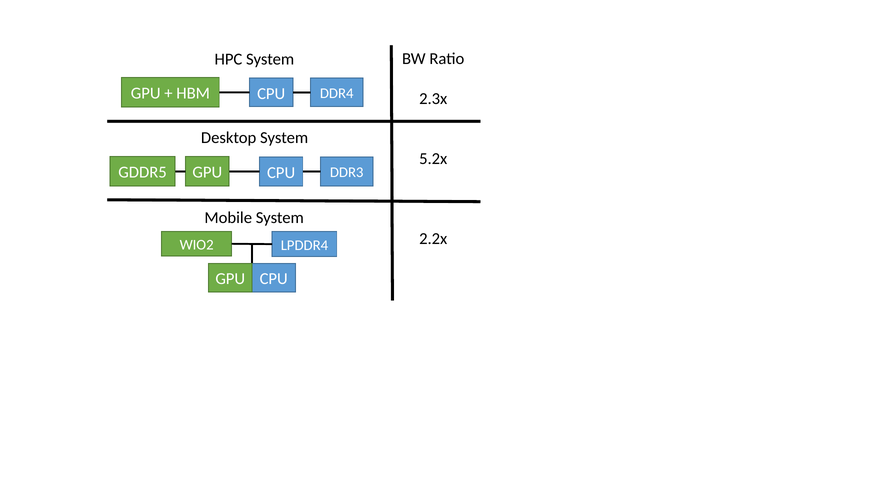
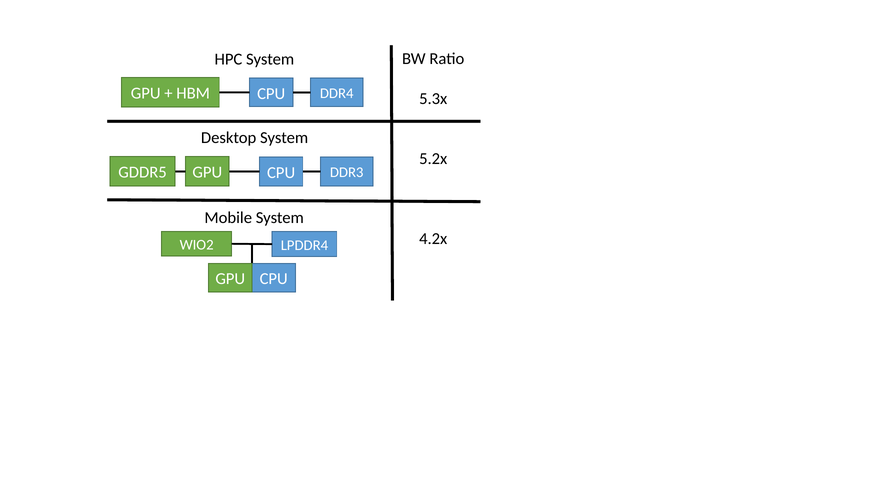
2.3x: 2.3x -> 5.3x
2.2x: 2.2x -> 4.2x
